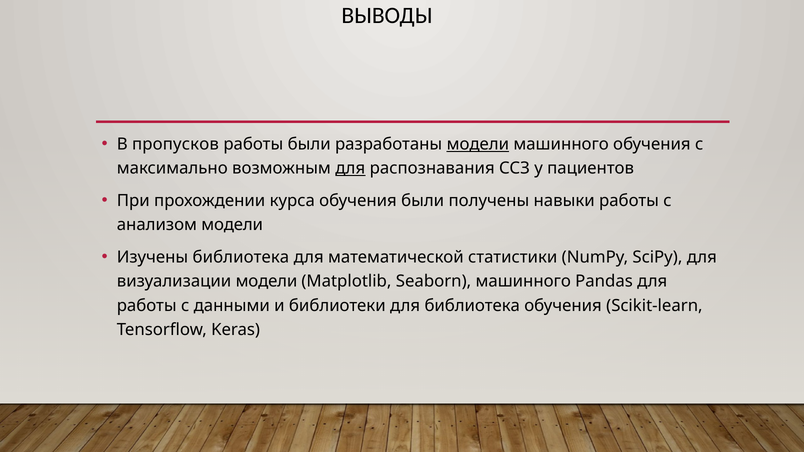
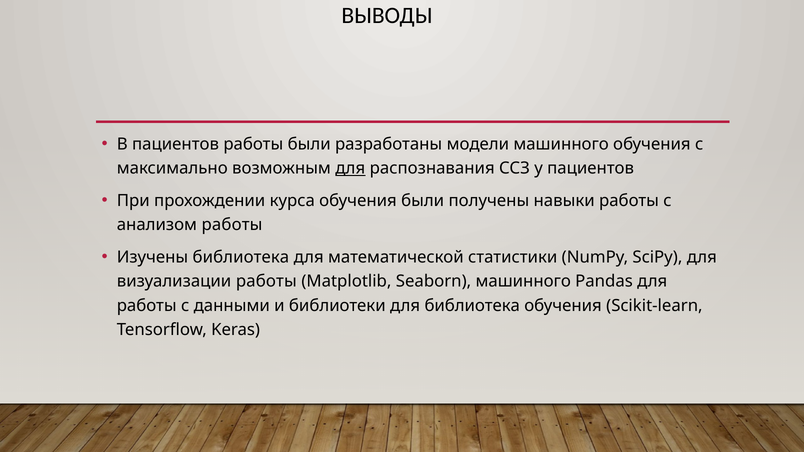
В пропусков: пропусков -> пациентов
модели at (478, 144) underline: present -> none
анализом модели: модели -> работы
визуализации модели: модели -> работы
